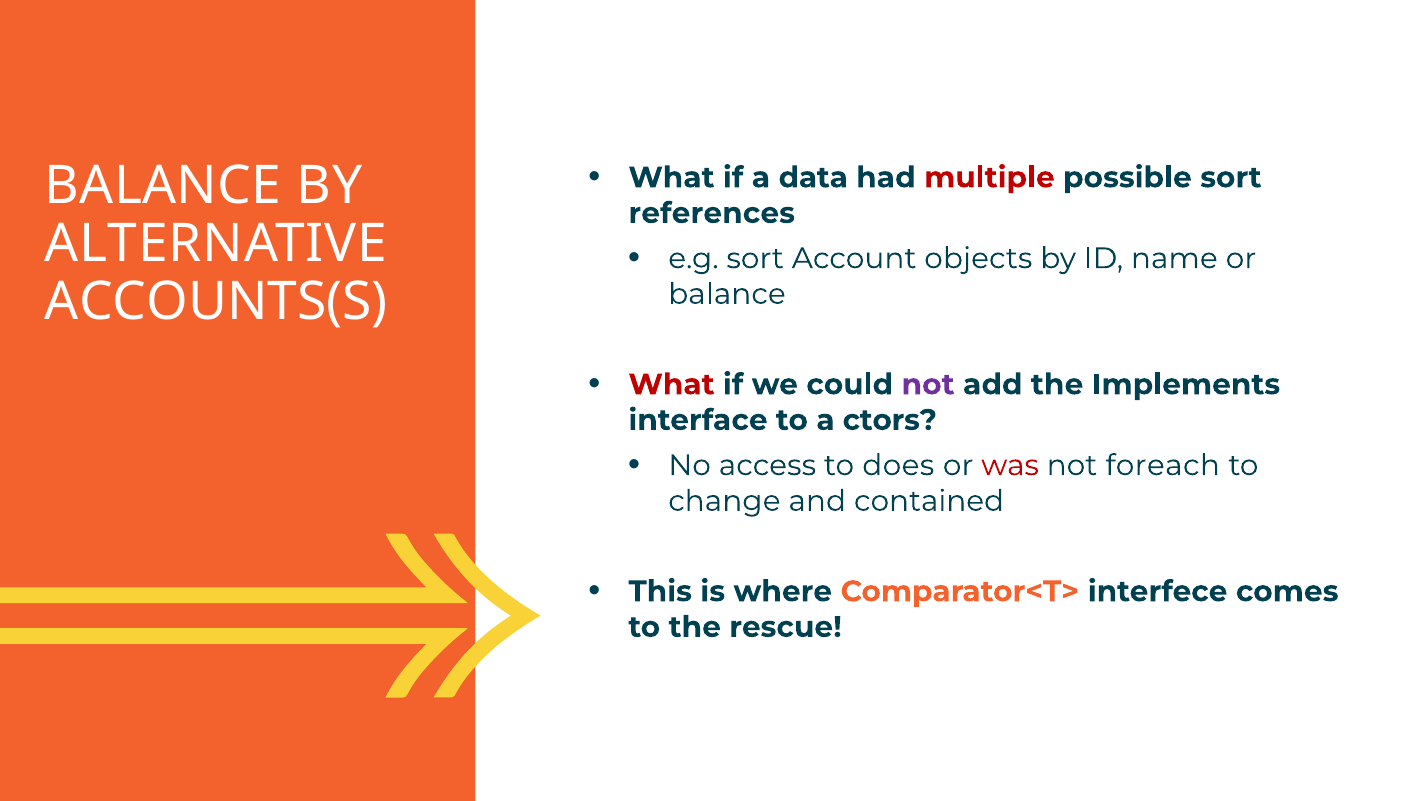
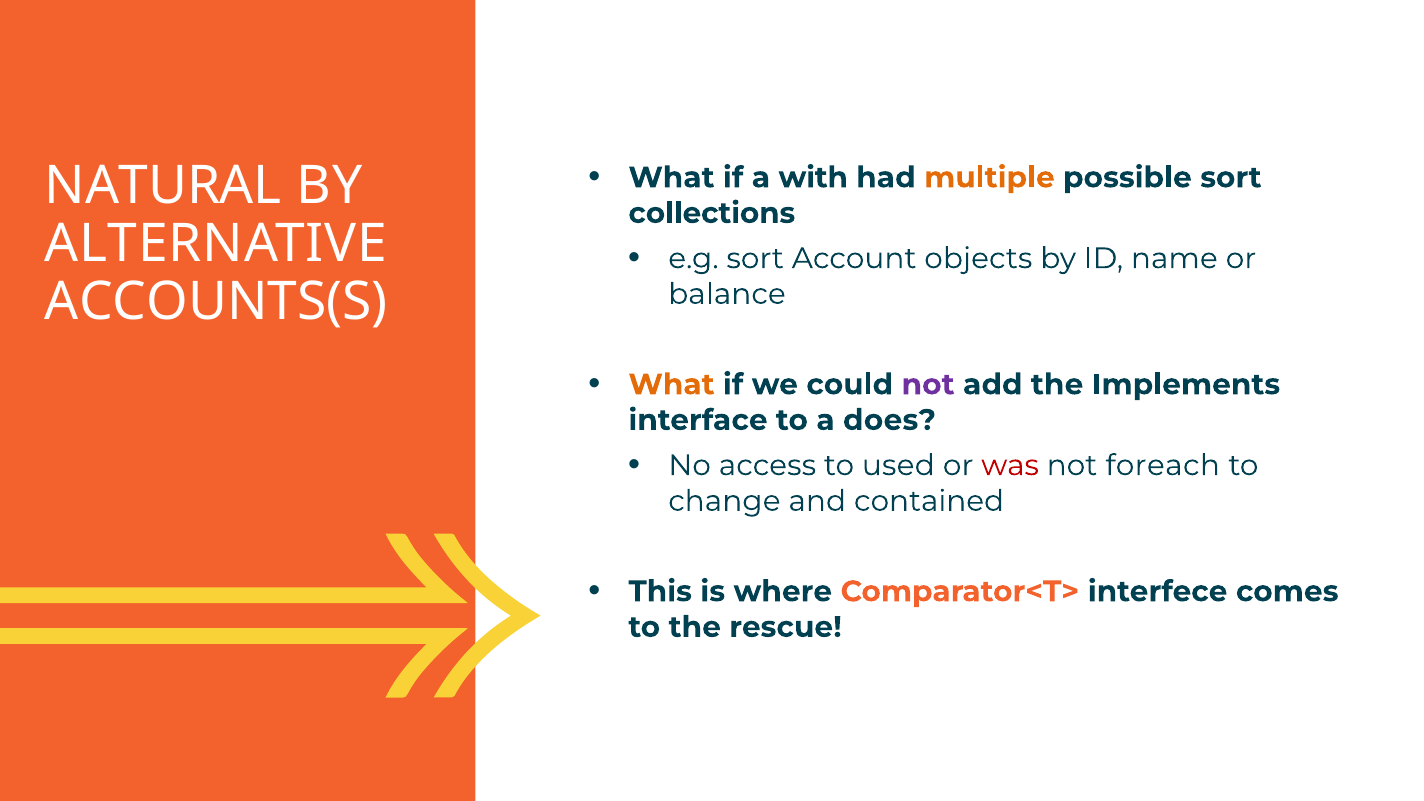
data: data -> with
multiple colour: red -> orange
BALANCE at (163, 186): BALANCE -> NATURAL
references: references -> collections
What at (671, 385) colour: red -> orange
ctors: ctors -> does
does: does -> used
